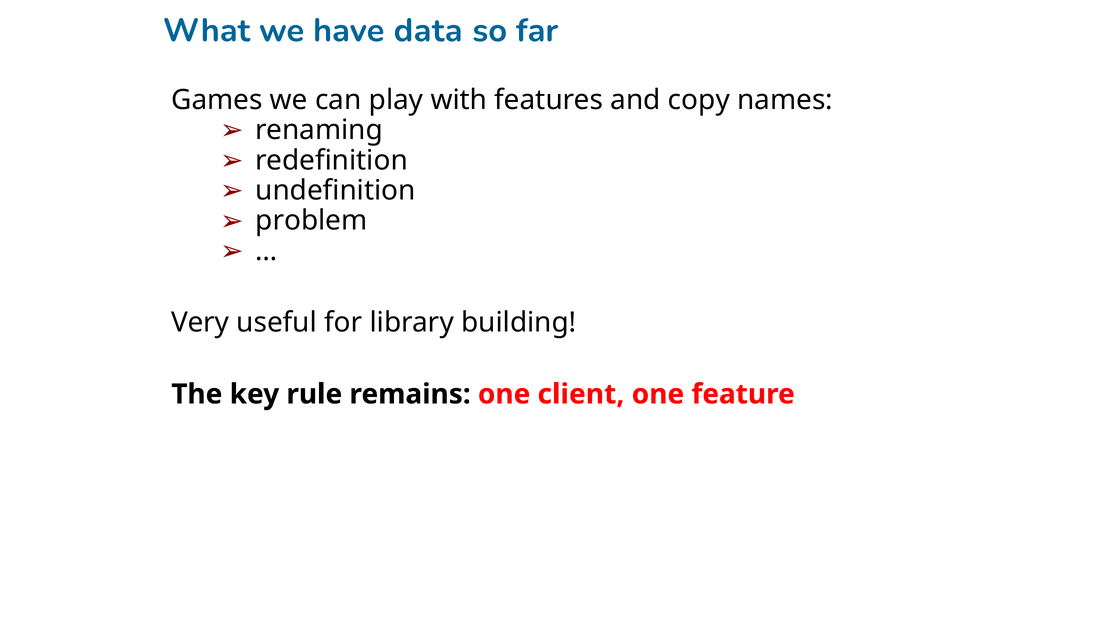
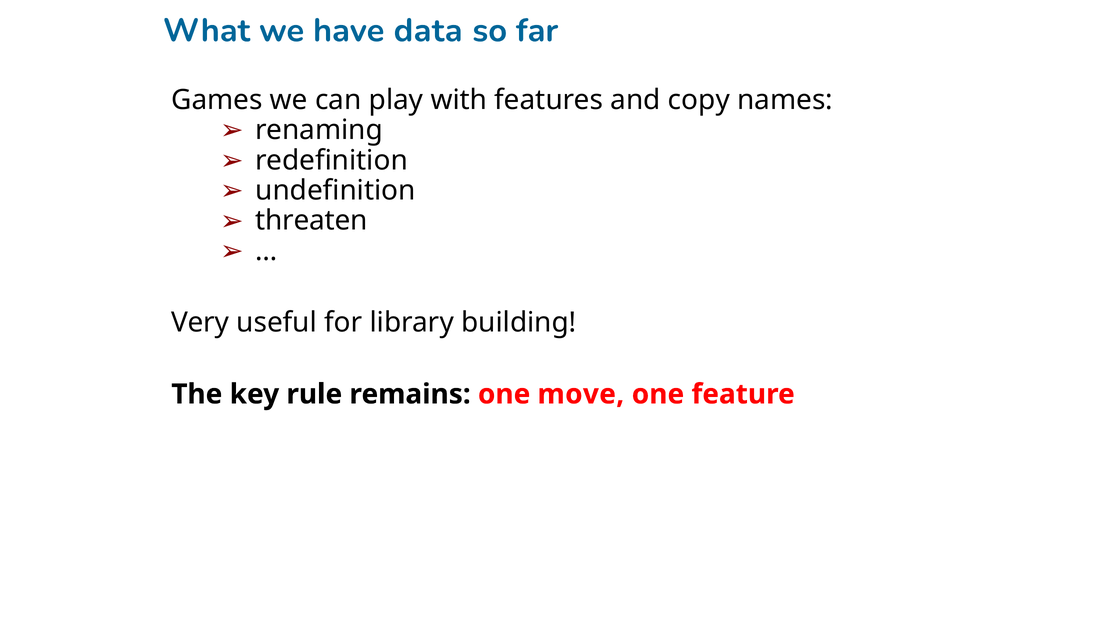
problem: problem -> threaten
client: client -> move
